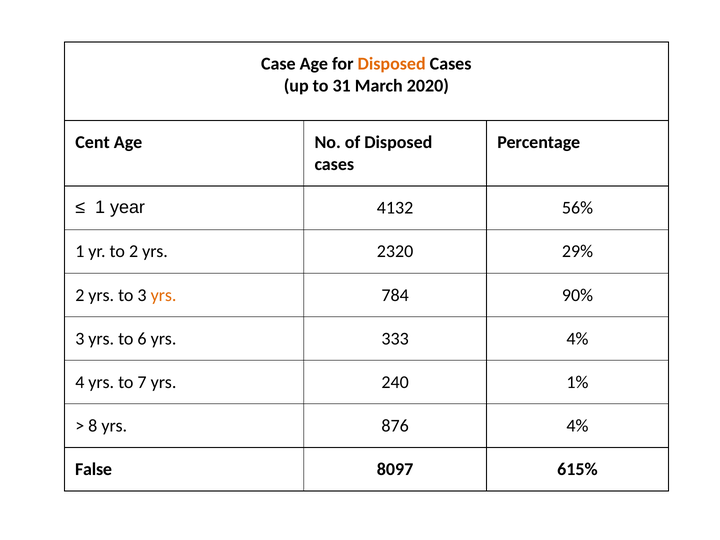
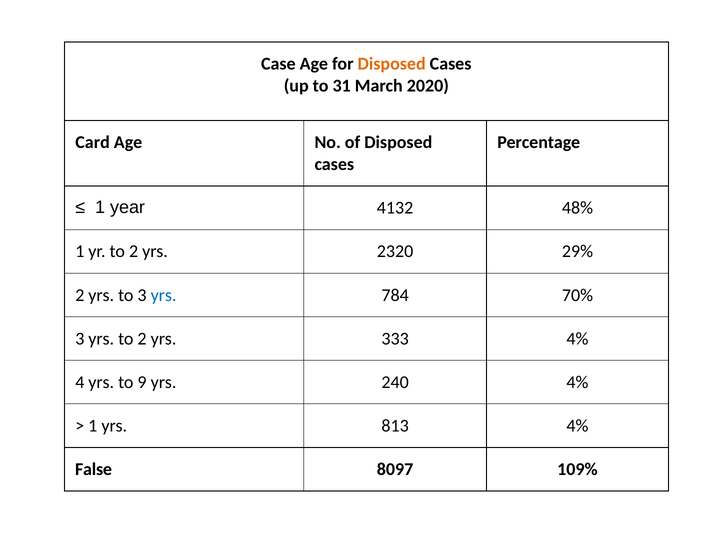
Cent: Cent -> Card
56%: 56% -> 48%
yrs at (164, 295) colour: orange -> blue
90%: 90% -> 70%
yrs to 6: 6 -> 2
7: 7 -> 9
240 1%: 1% -> 4%
8 at (93, 426): 8 -> 1
876: 876 -> 813
615%: 615% -> 109%
